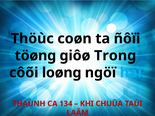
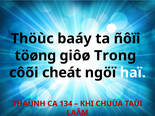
coøn: coøn -> baáy
loøng: loøng -> cheát
haï colour: light blue -> white
